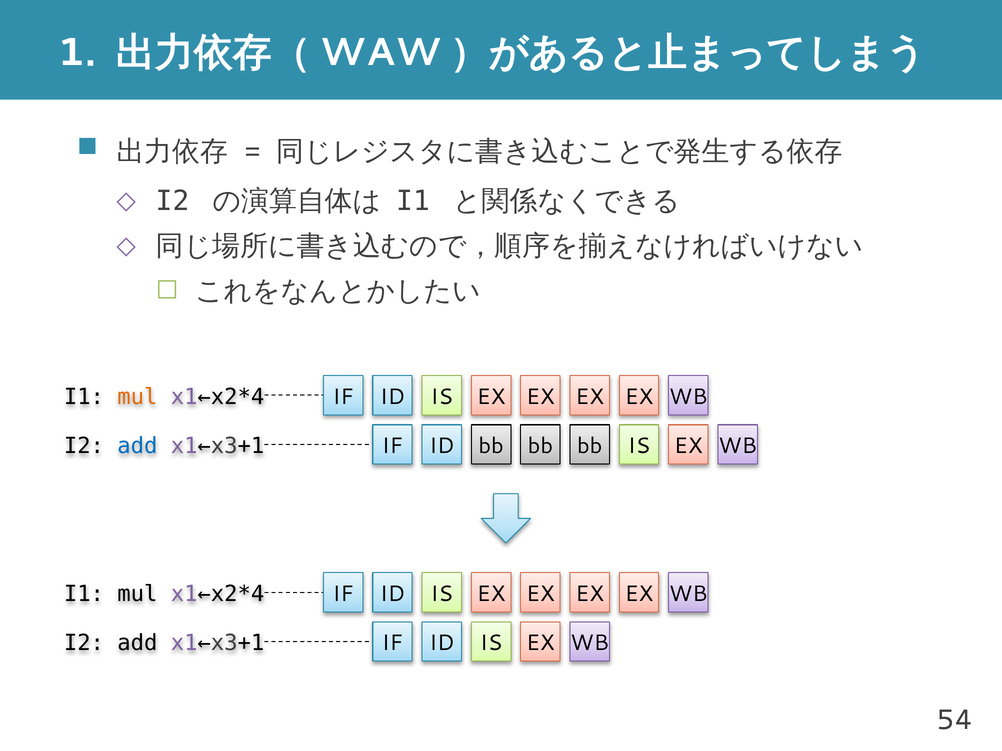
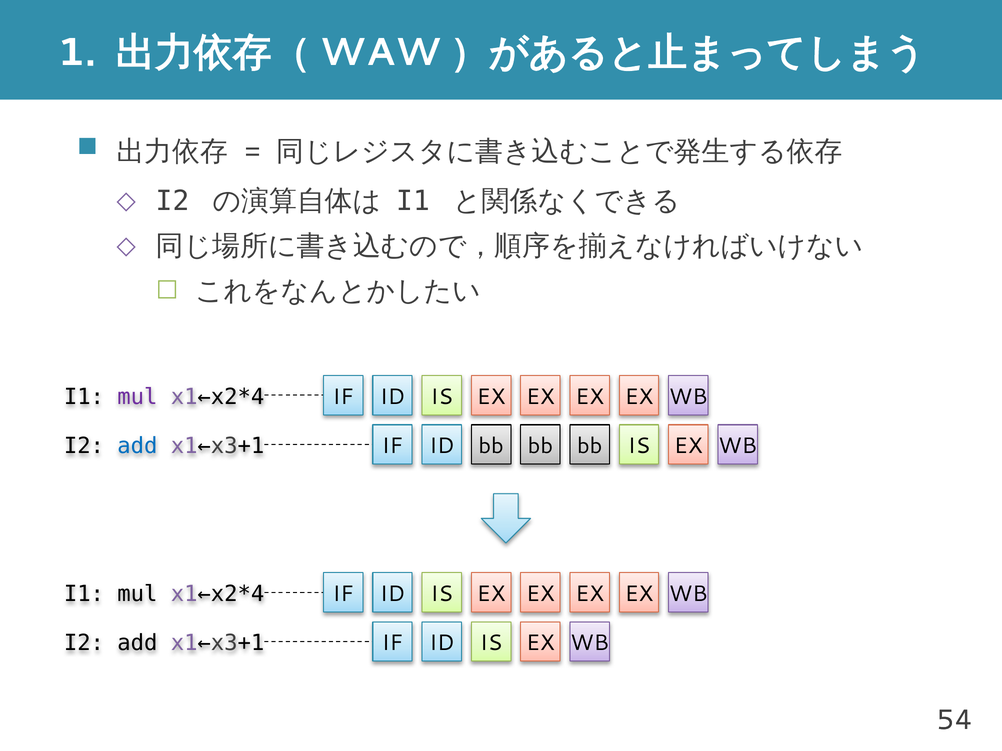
mul at (137, 397) colour: orange -> purple
